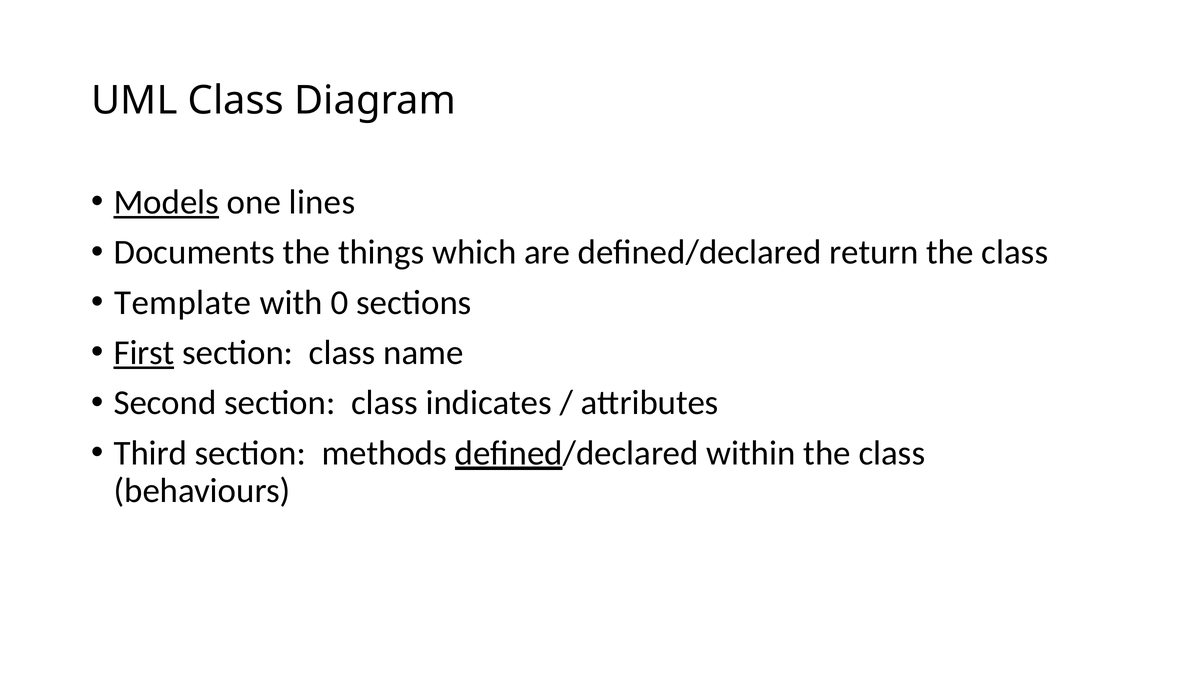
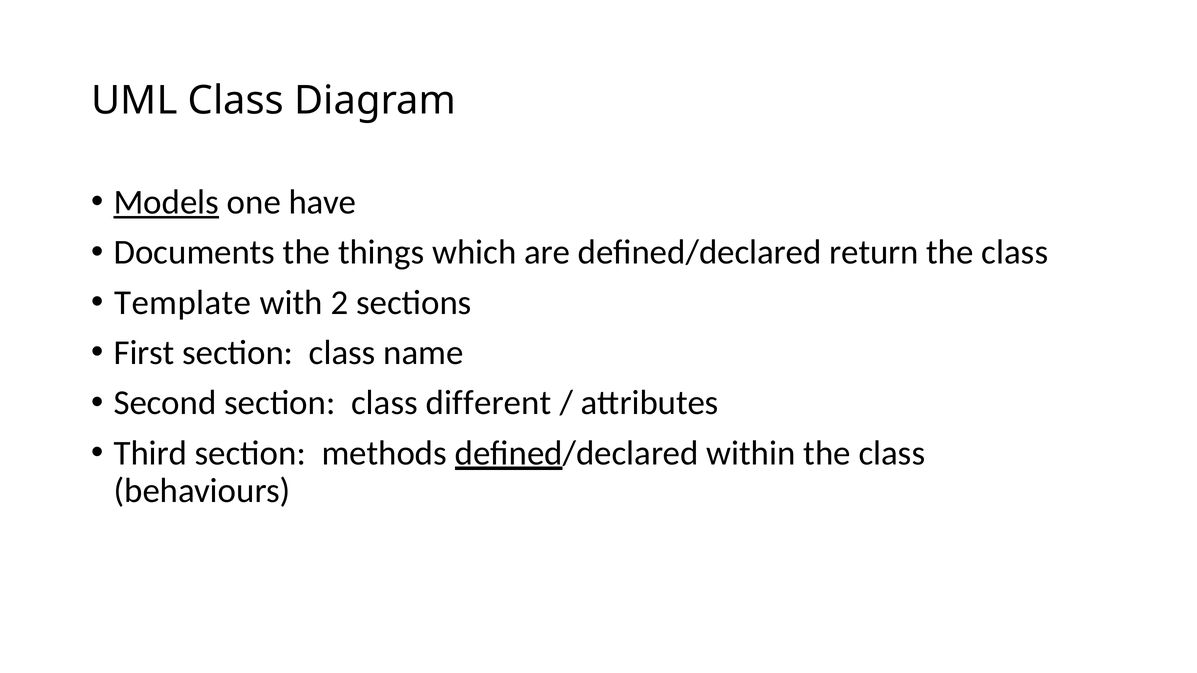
lines: lines -> have
0: 0 -> 2
First underline: present -> none
indicates: indicates -> different
